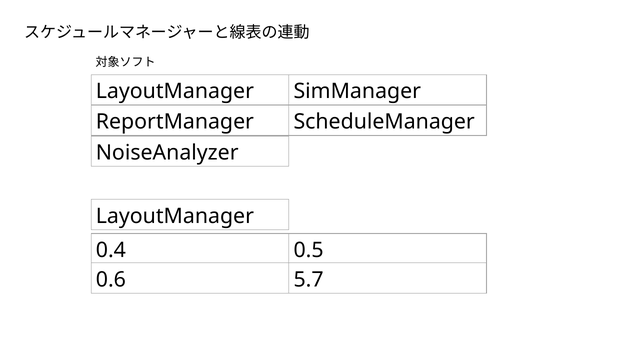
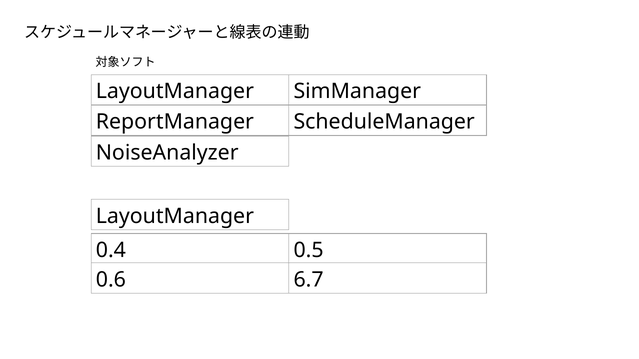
5.7: 5.7 -> 6.7
